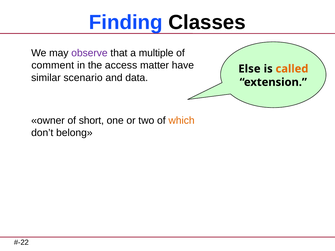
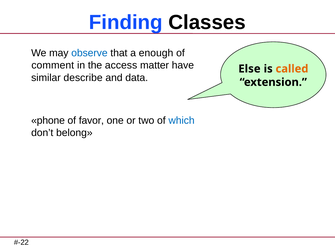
observe colour: purple -> blue
multiple: multiple -> enough
scenario: scenario -> describe
owner: owner -> phone
short: short -> favor
which colour: orange -> blue
